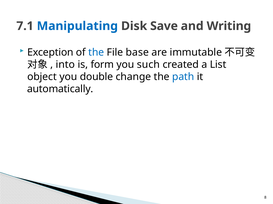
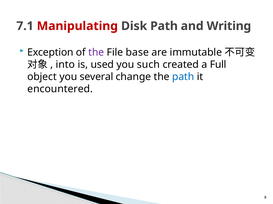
Manipulating colour: blue -> red
Disk Save: Save -> Path
the at (96, 52) colour: blue -> purple
form: form -> used
List: List -> Full
double: double -> several
automatically: automatically -> encountered
